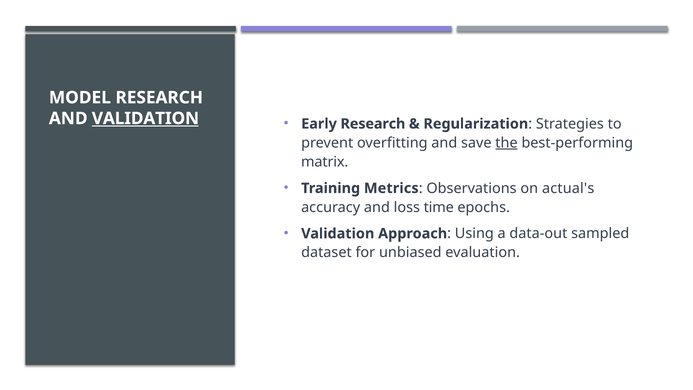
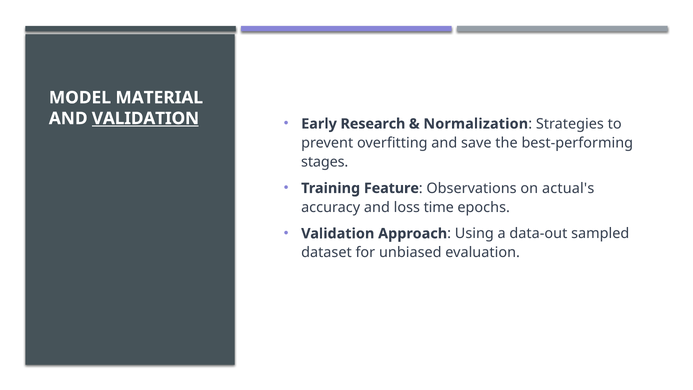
MODEL RESEARCH: RESEARCH -> MATERIAL
Regularization: Regularization -> Normalization
the underline: present -> none
matrix: matrix -> stages
Metrics: Metrics -> Feature
